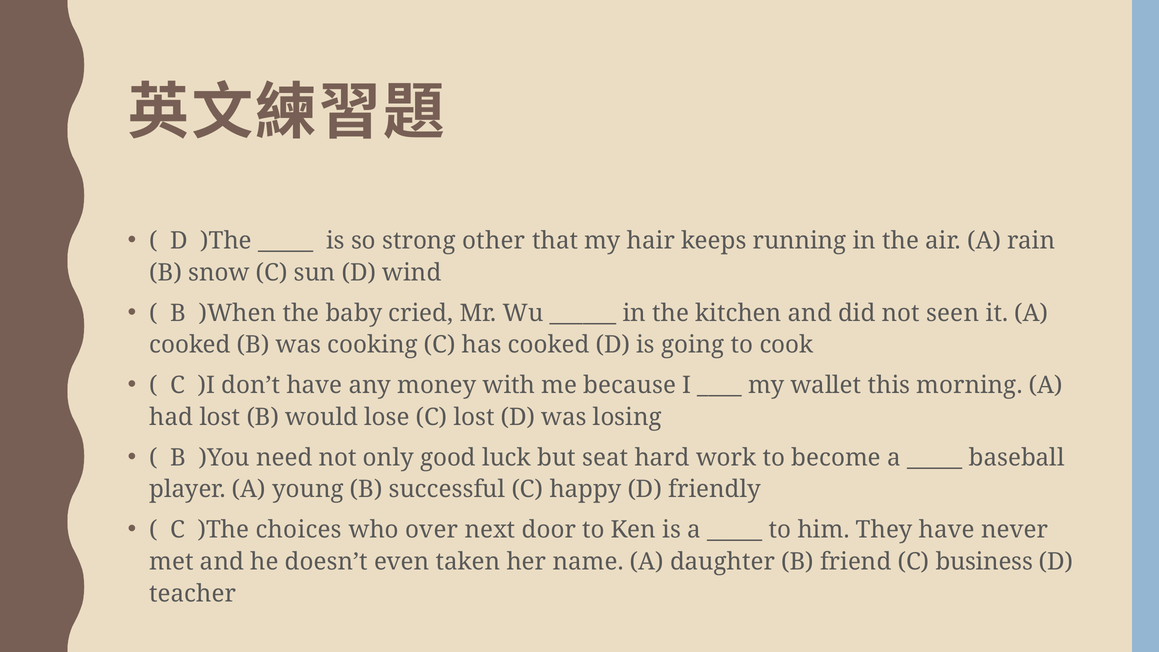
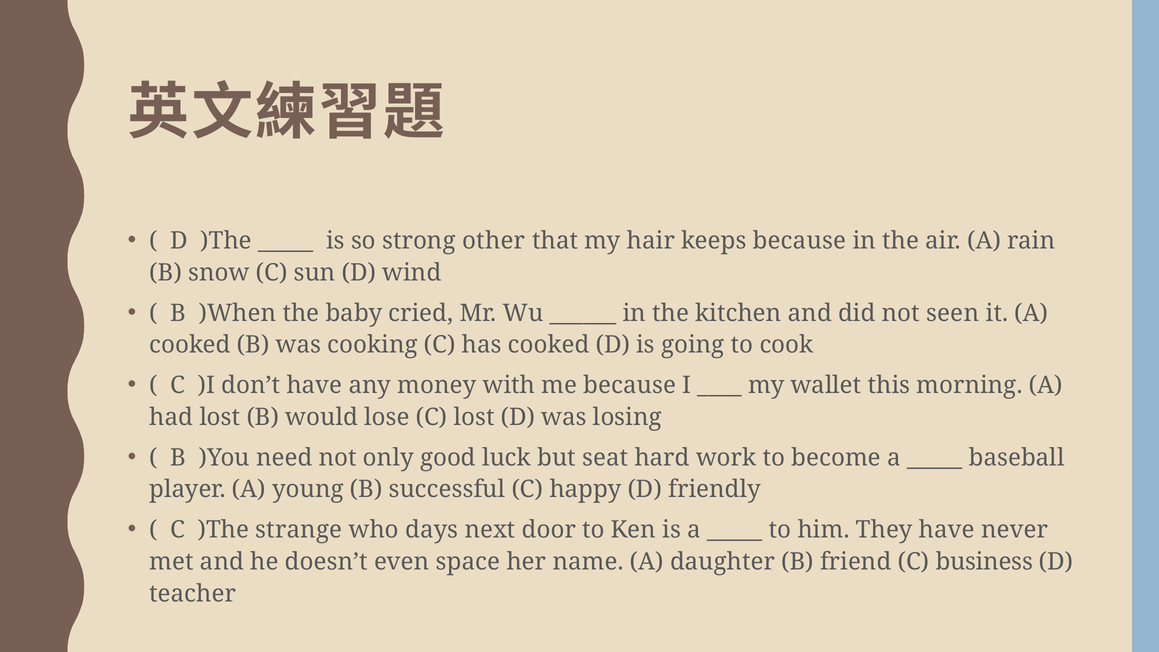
keeps running: running -> because
choices: choices -> strange
over: over -> days
taken: taken -> space
